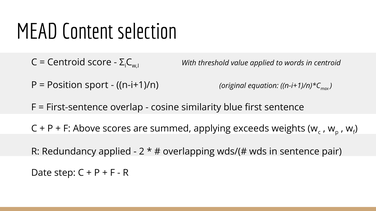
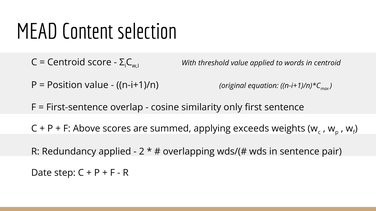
Position sport: sport -> value
blue: blue -> only
